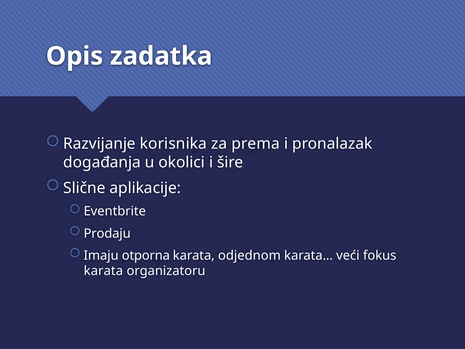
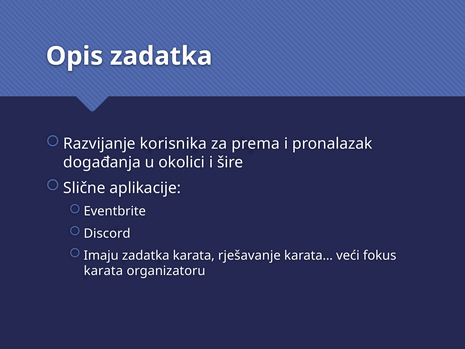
Prodaju: Prodaju -> Discord
Imaju otporna: otporna -> zadatka
odjednom: odjednom -> rješavanje
